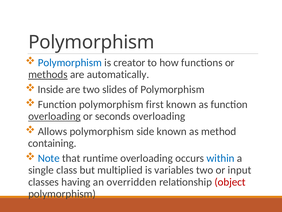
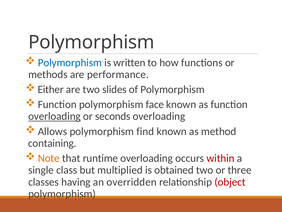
creator: creator -> written
methods underline: present -> none
automatically: automatically -> performance
Inside: Inside -> Either
first: first -> face
side: side -> find
Note colour: blue -> orange
within colour: blue -> red
variables: variables -> obtained
input: input -> three
